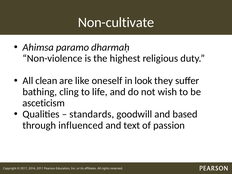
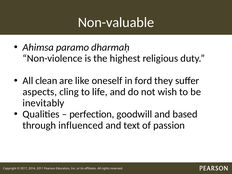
Non-cultivate: Non-cultivate -> Non-valuable
look: look -> ford
bathing: bathing -> aspects
asceticism: asceticism -> inevitably
standards: standards -> perfection
